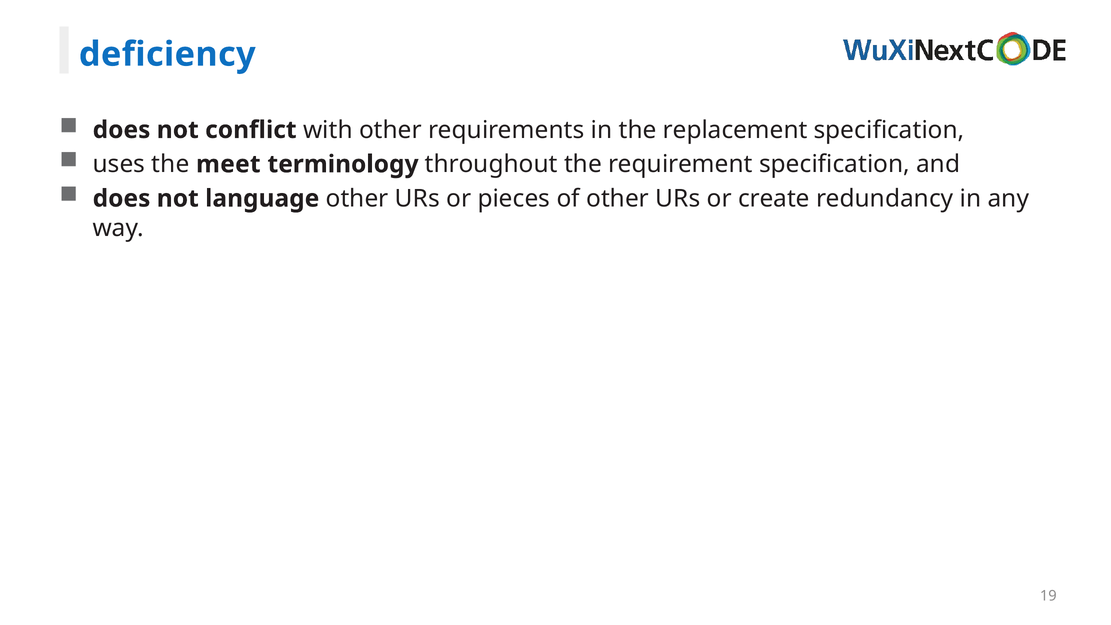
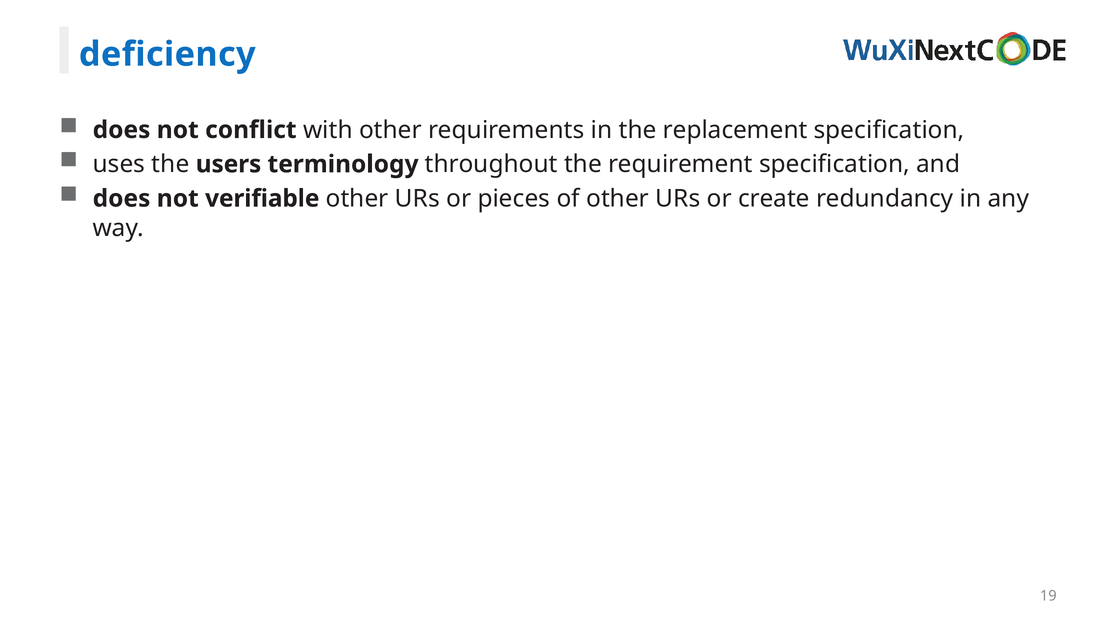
meet: meet -> users
language: language -> verifiable
